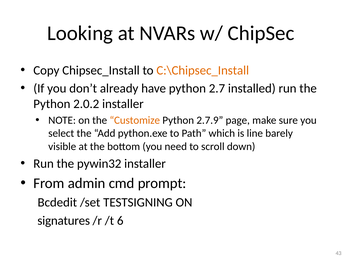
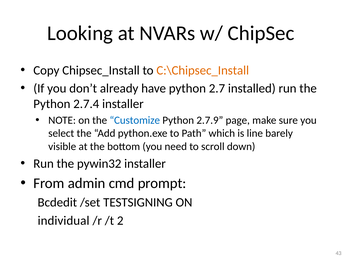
2.0.2: 2.0.2 -> 2.7.4
Customize colour: orange -> blue
signatures: signatures -> individual
6: 6 -> 2
